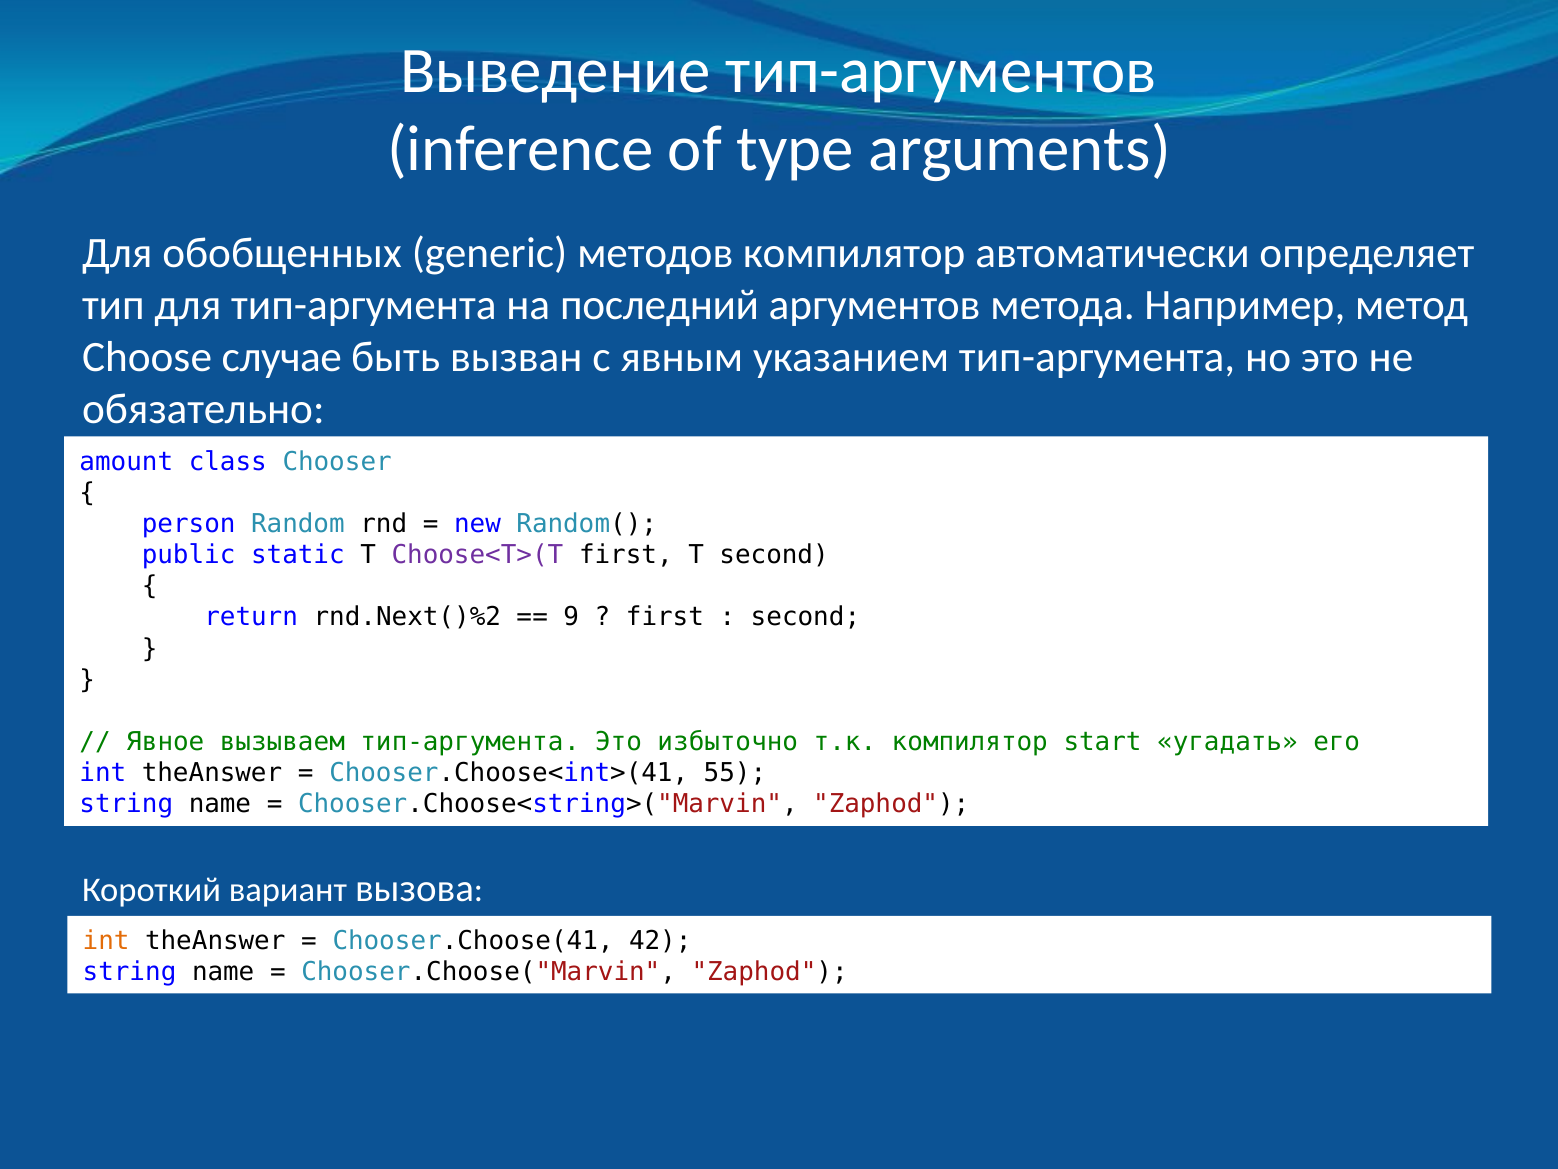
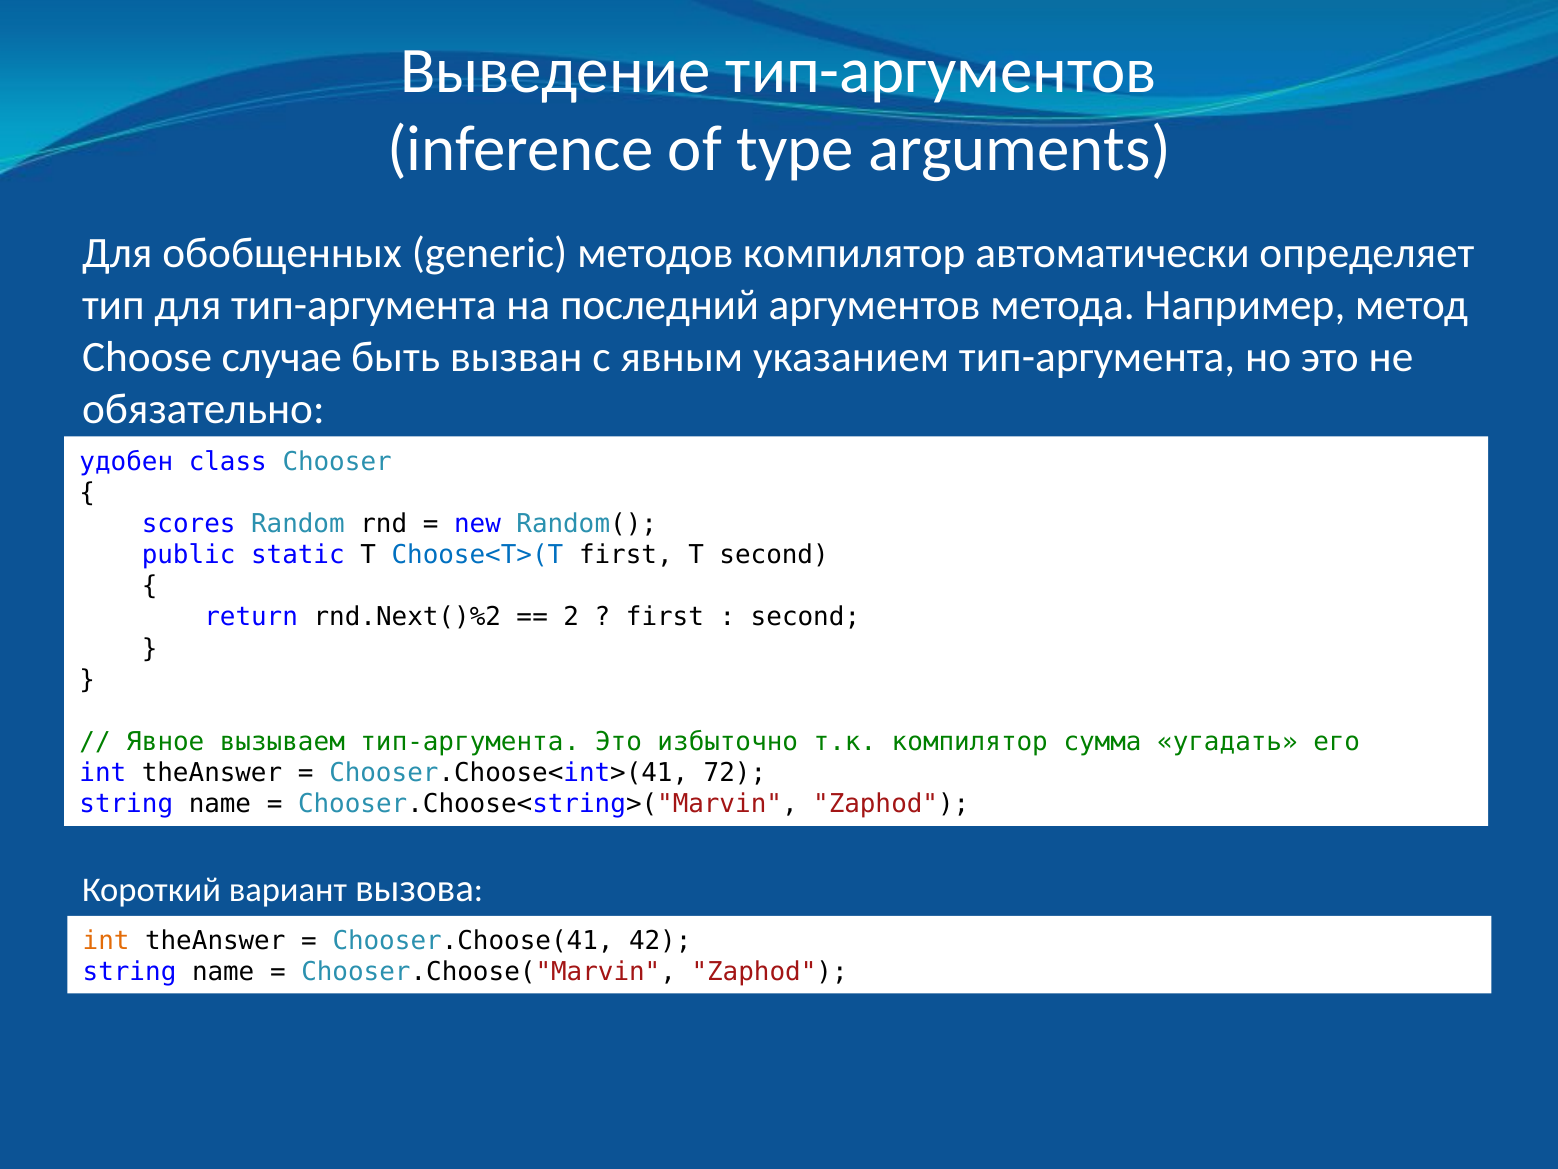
amount: amount -> удобен
person: person -> scores
Choose<T>(T colour: purple -> blue
9: 9 -> 2
start: start -> сумма
55: 55 -> 72
